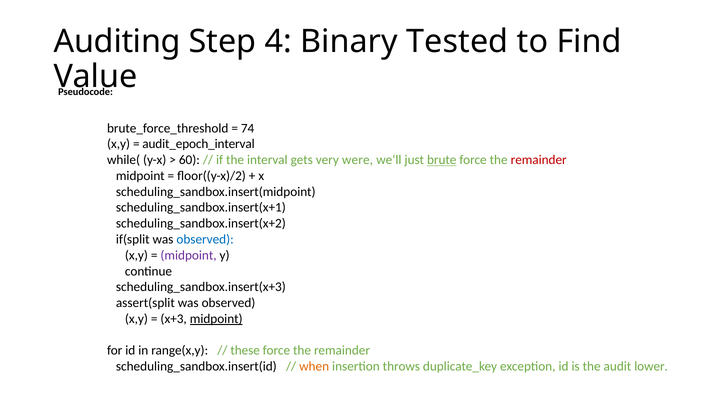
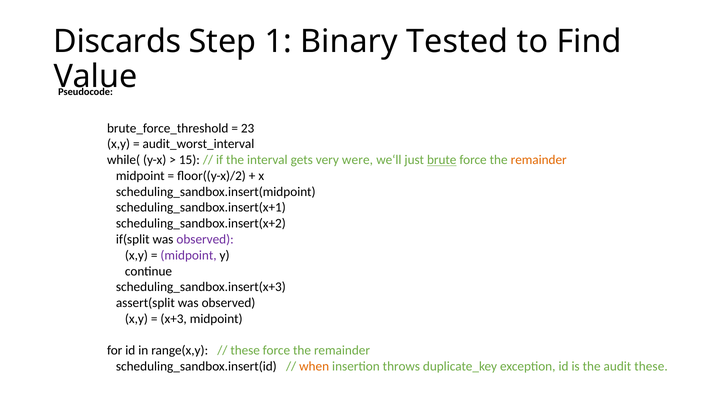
Auditing: Auditing -> Discards
4: 4 -> 1
74: 74 -> 23
audit_epoch_interval: audit_epoch_interval -> audit_worst_interval
60: 60 -> 15
remainder at (539, 160) colour: red -> orange
observed at (205, 239) colour: blue -> purple
midpoint at (216, 319) underline: present -> none
audit lower: lower -> these
